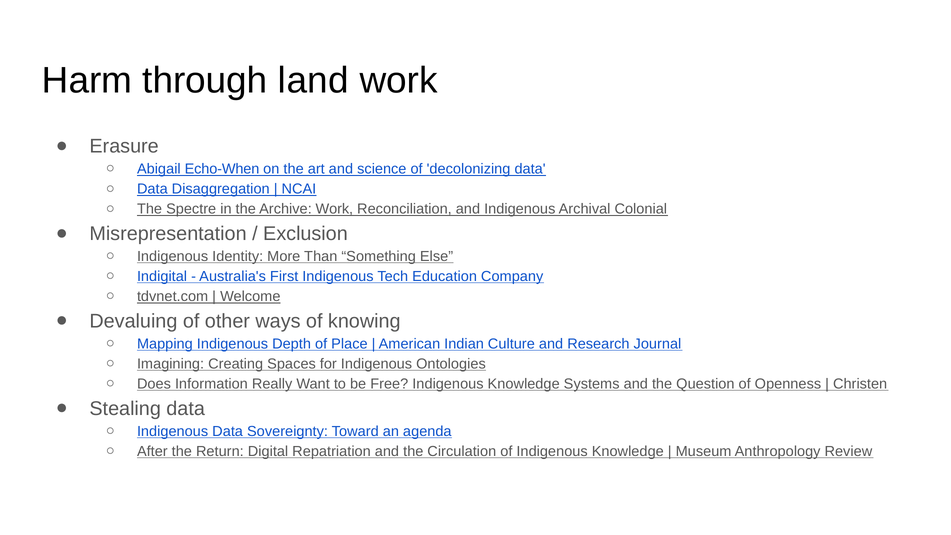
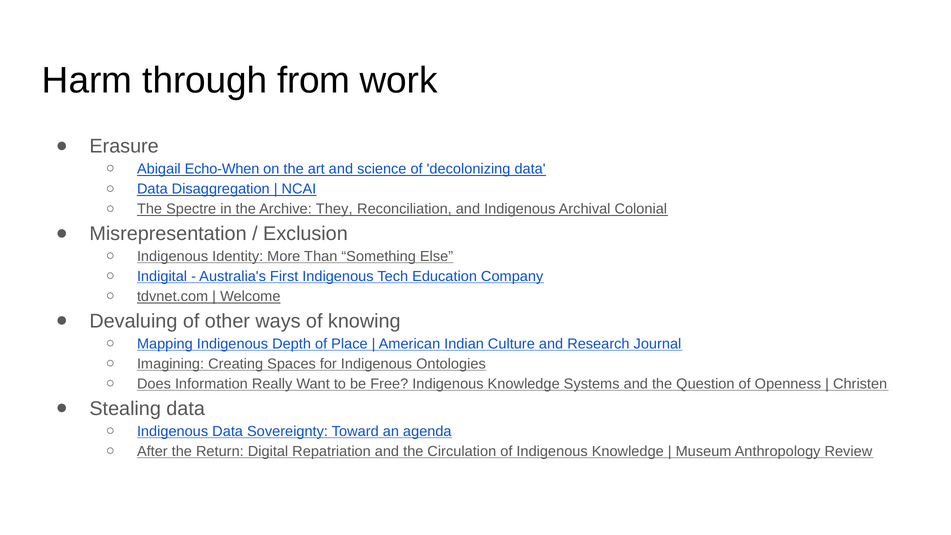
land: land -> from
Archive Work: Work -> They
